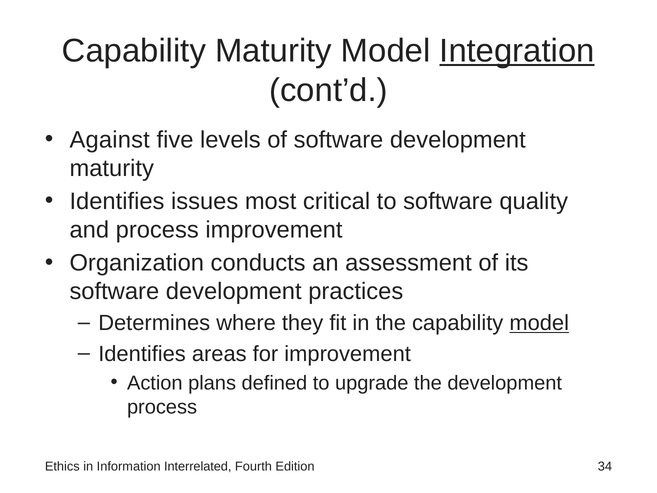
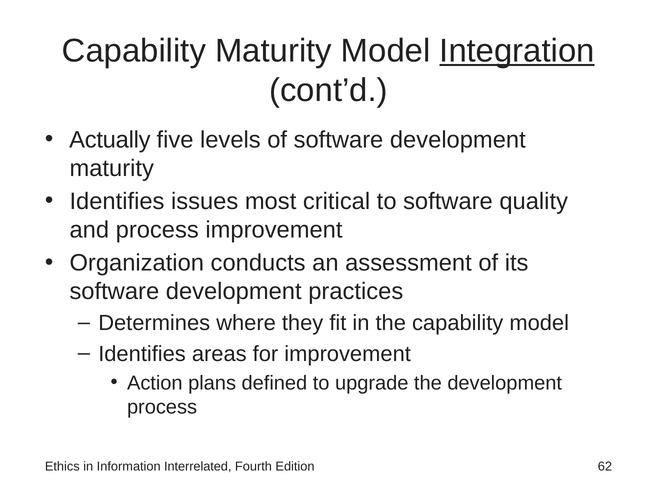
Against: Against -> Actually
model at (539, 323) underline: present -> none
34: 34 -> 62
